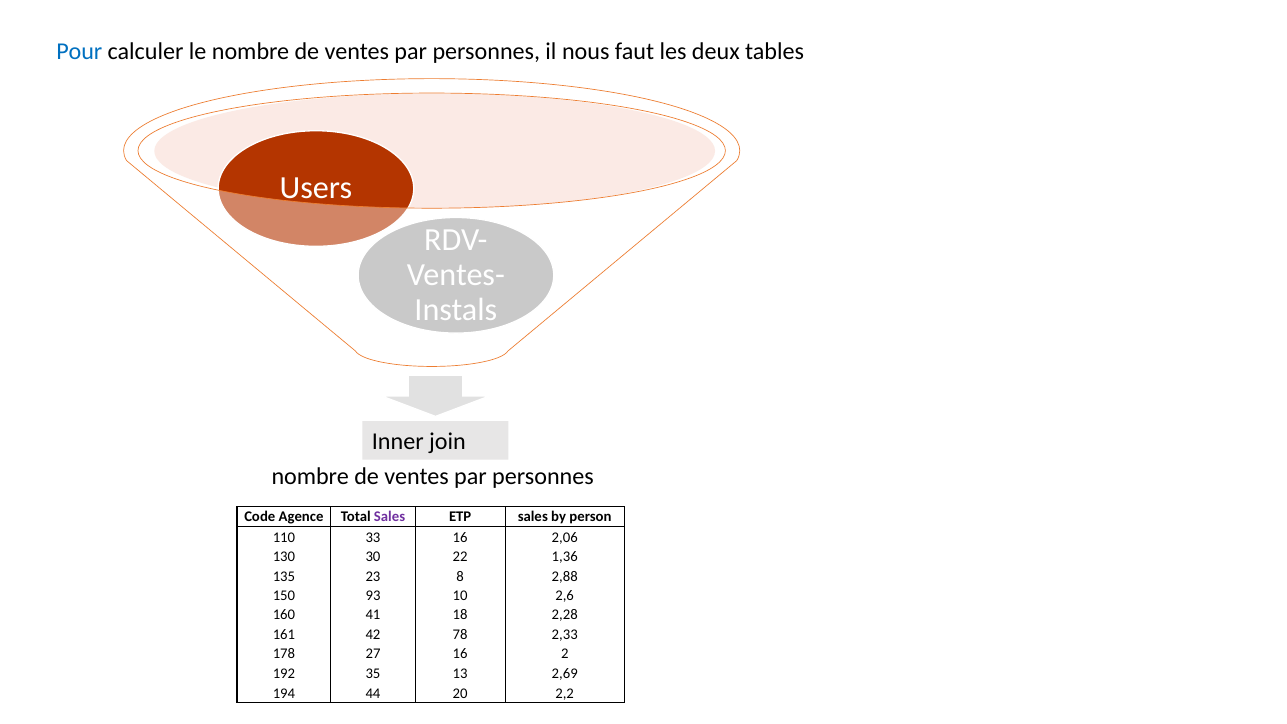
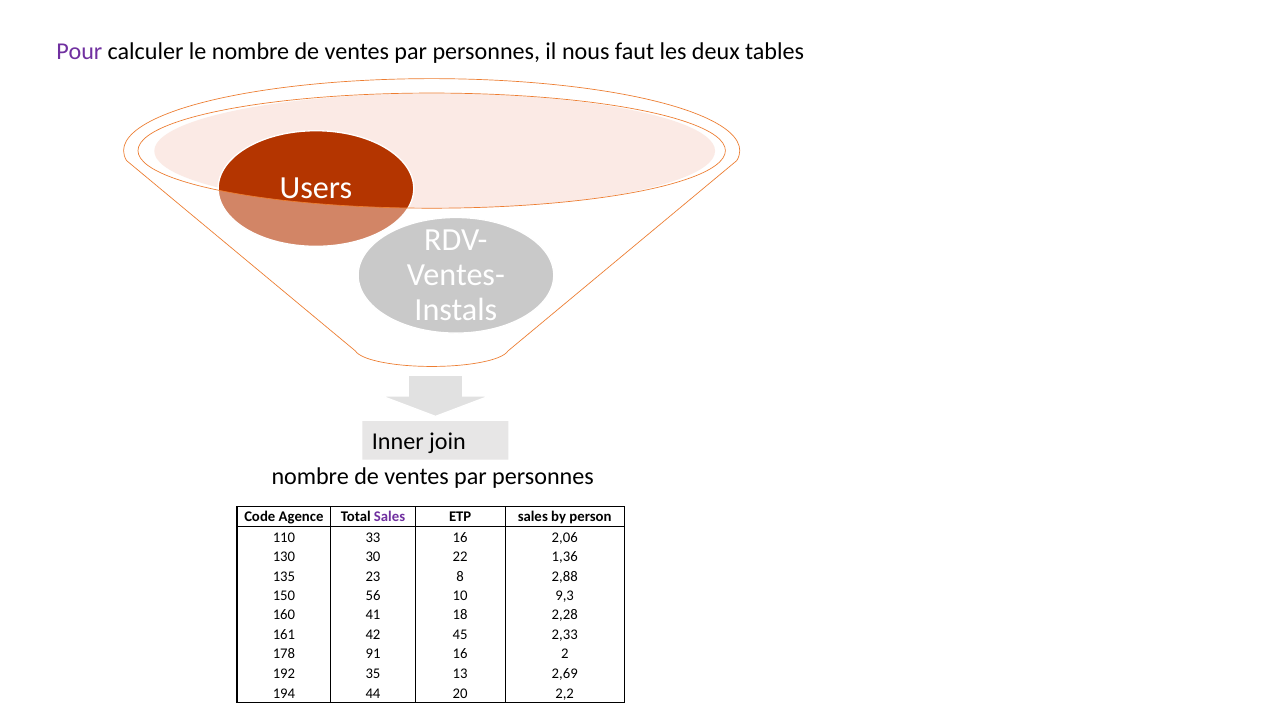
Pour colour: blue -> purple
93: 93 -> 56
2,6: 2,6 -> 9,3
78: 78 -> 45
27: 27 -> 91
